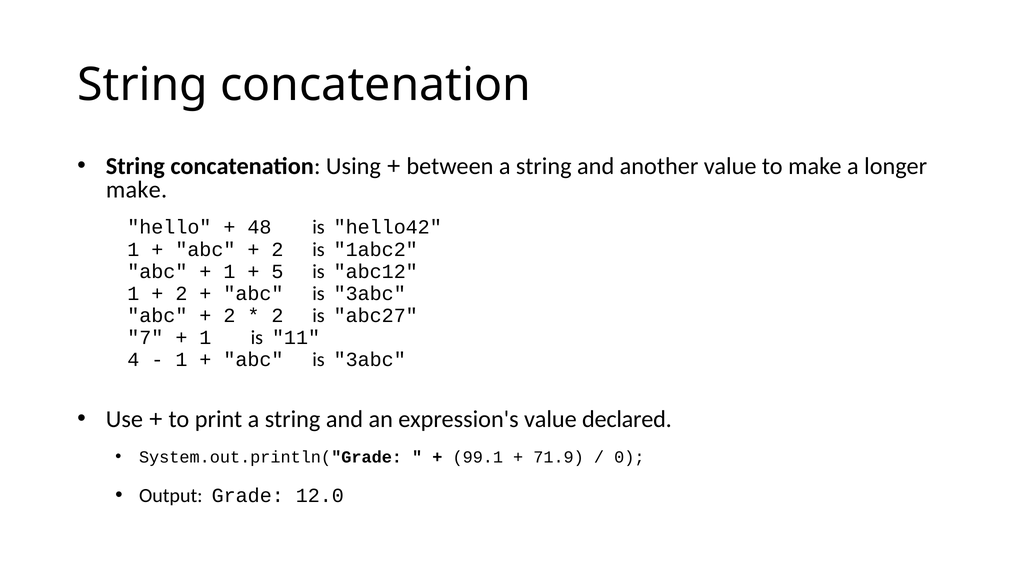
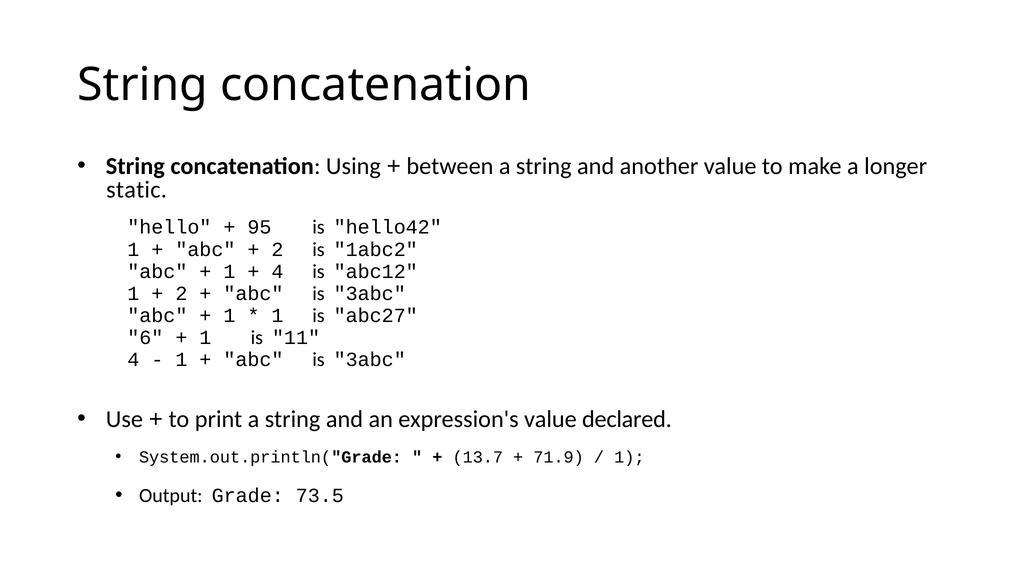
make at (137, 190): make -> static
48: 48 -> 95
5 at (277, 272): 5 -> 4
2 at (229, 316): 2 -> 1
2 at (277, 316): 2 -> 1
7: 7 -> 6
99.1: 99.1 -> 13.7
0 at (629, 457): 0 -> 1
12.0: 12.0 -> 73.5
